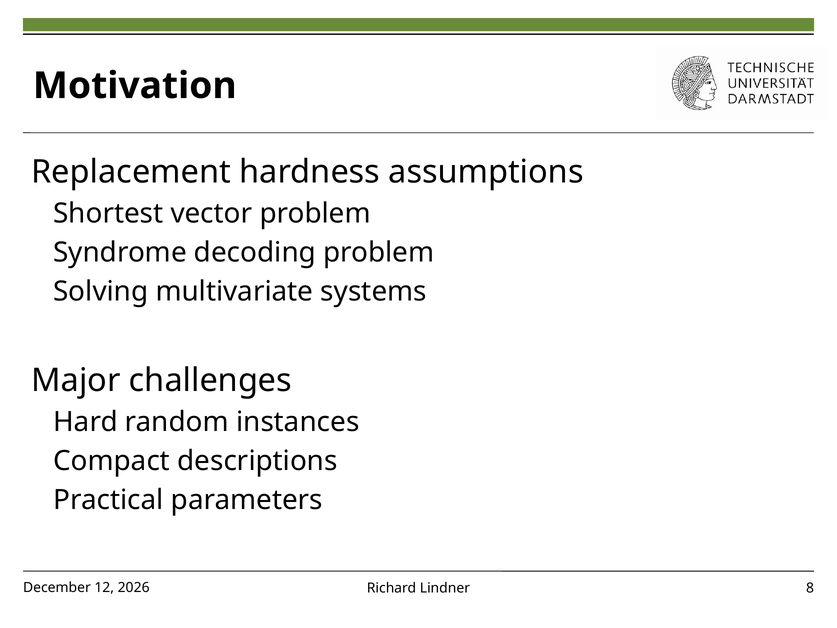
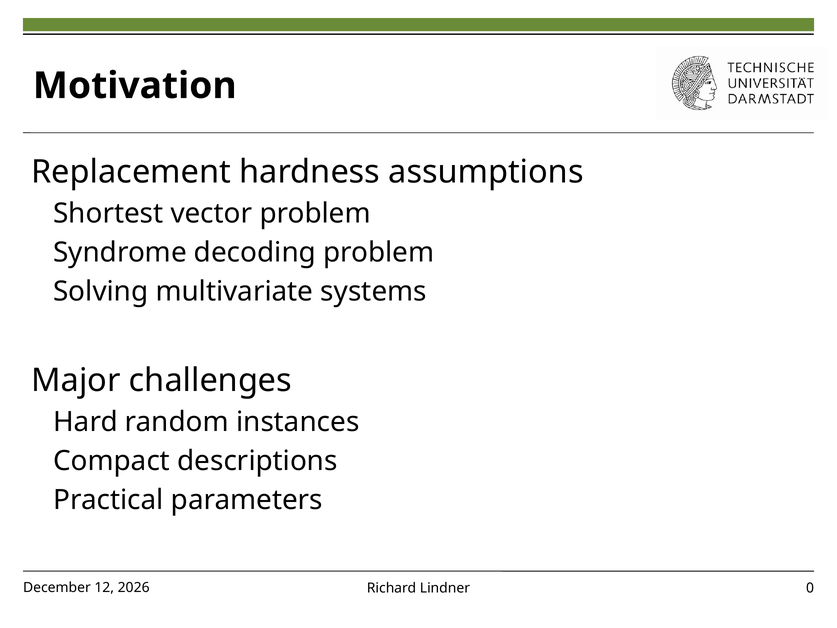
8: 8 -> 0
